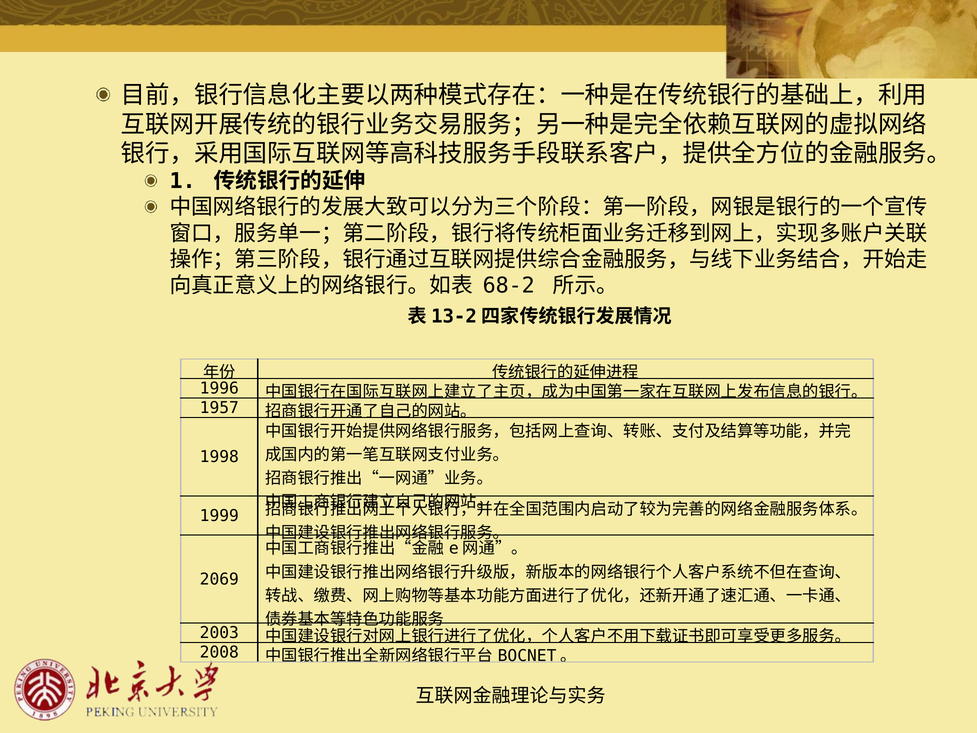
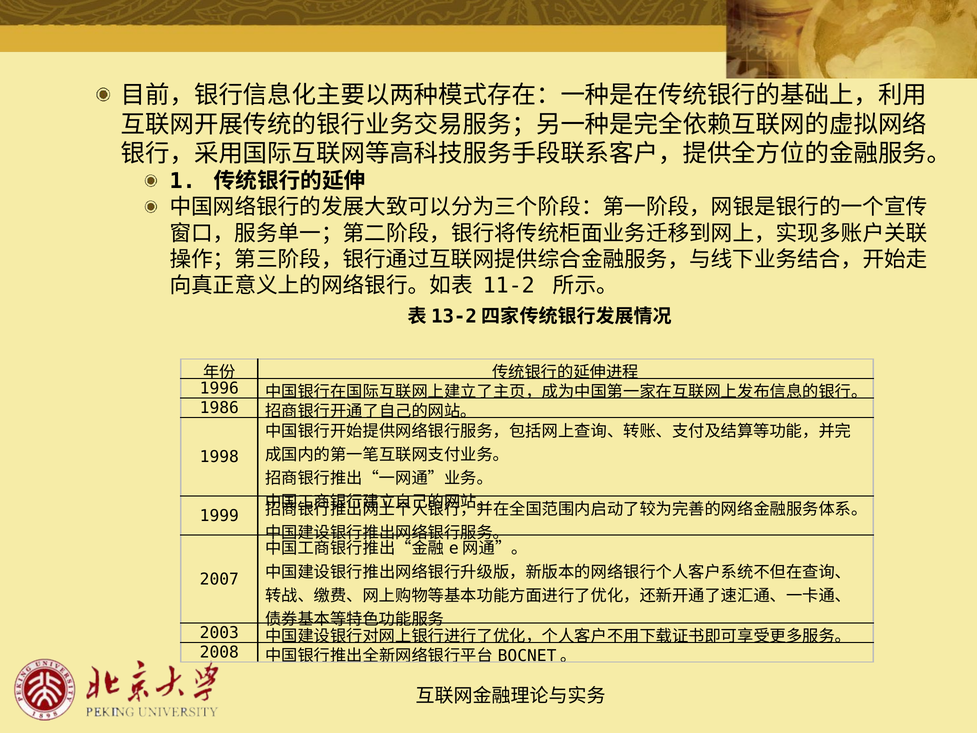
68-2: 68-2 -> 11-2
1957: 1957 -> 1986
2069: 2069 -> 2007
